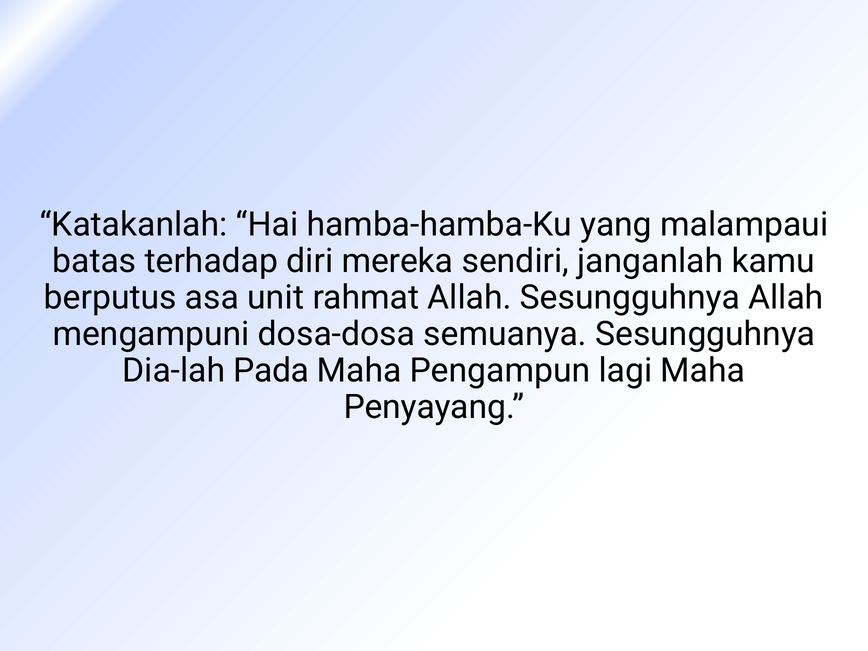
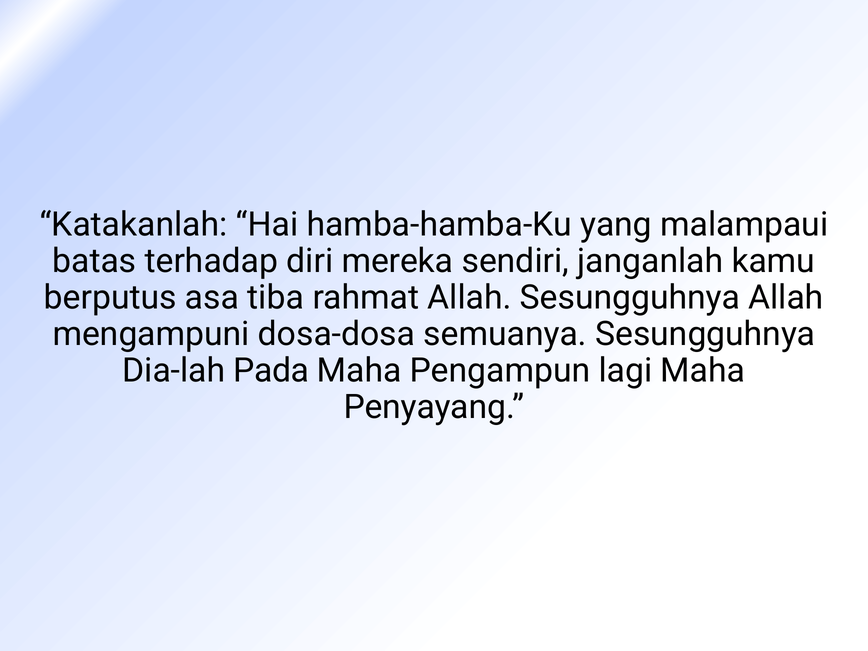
unit: unit -> tiba
